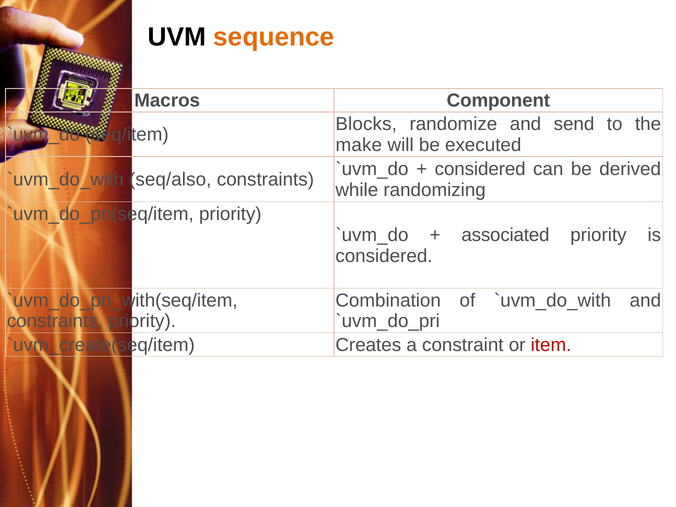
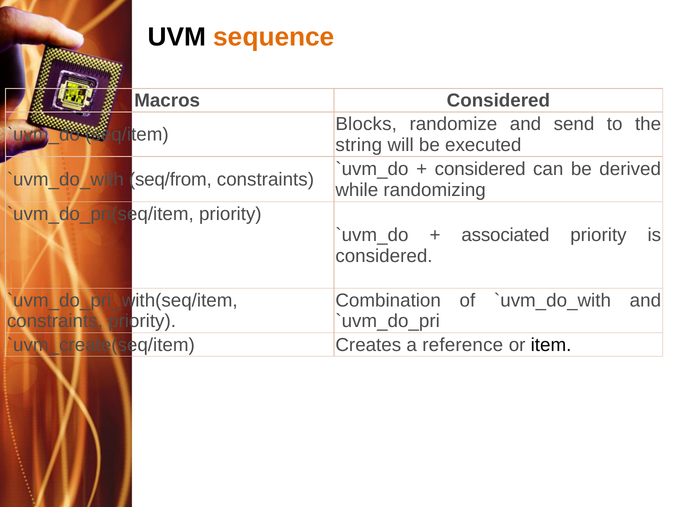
Macros Component: Component -> Considered
make: make -> string
seq/also: seq/also -> seq/from
constraint: constraint -> reference
item colour: red -> black
